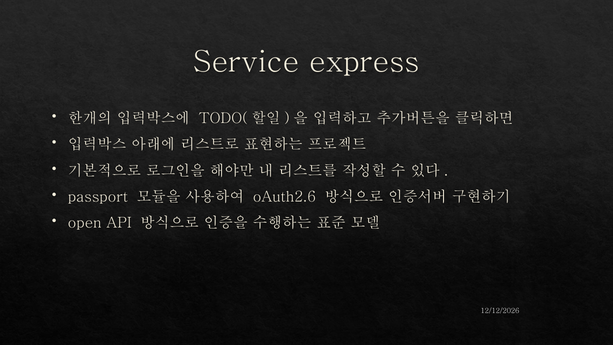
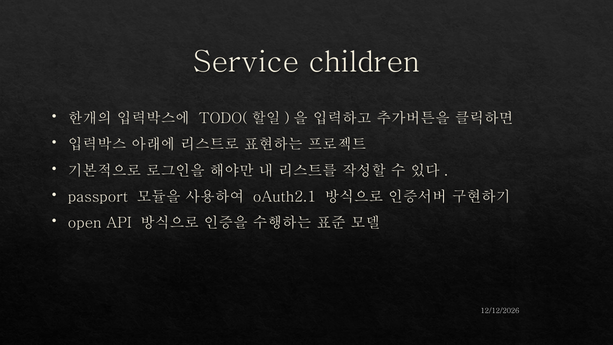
express: express -> children
oAuth2.6: oAuth2.6 -> oAuth2.1
